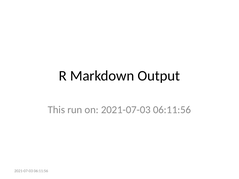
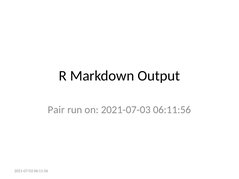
This: This -> Pair
